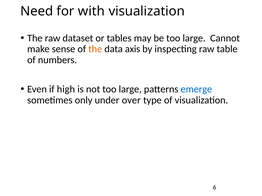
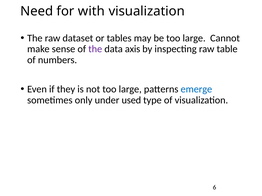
the at (95, 49) colour: orange -> purple
high: high -> they
over: over -> used
